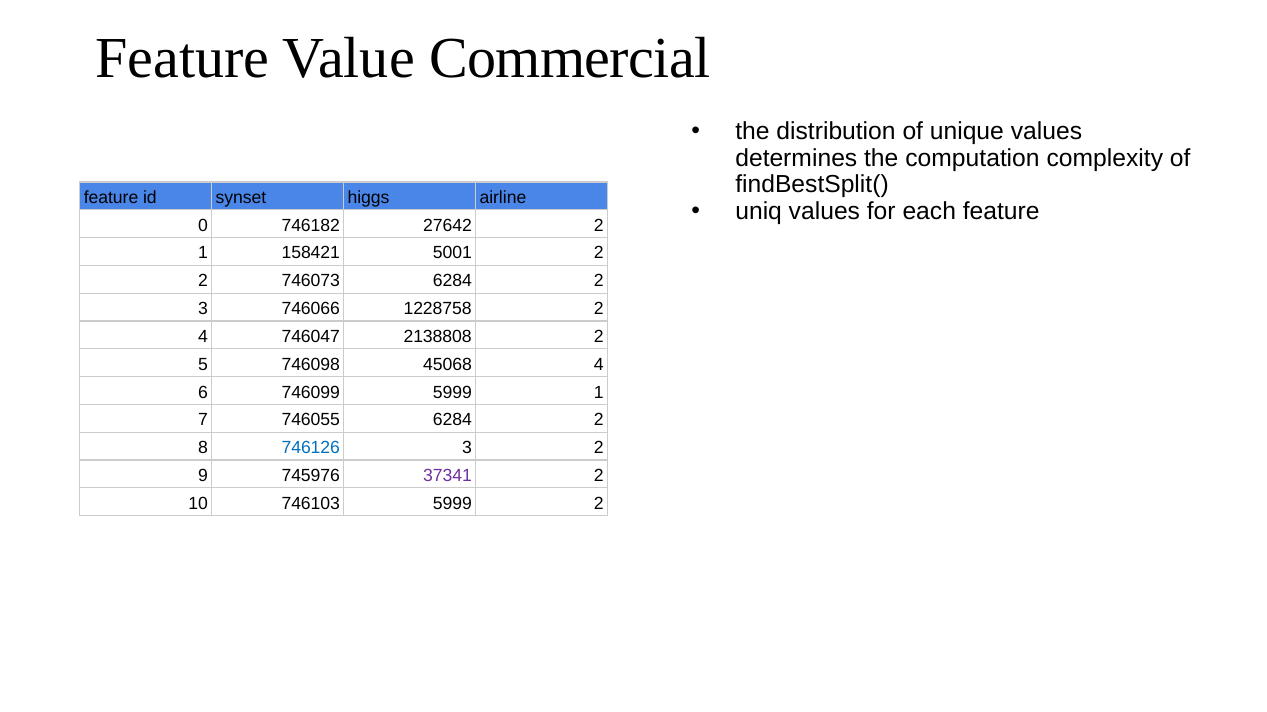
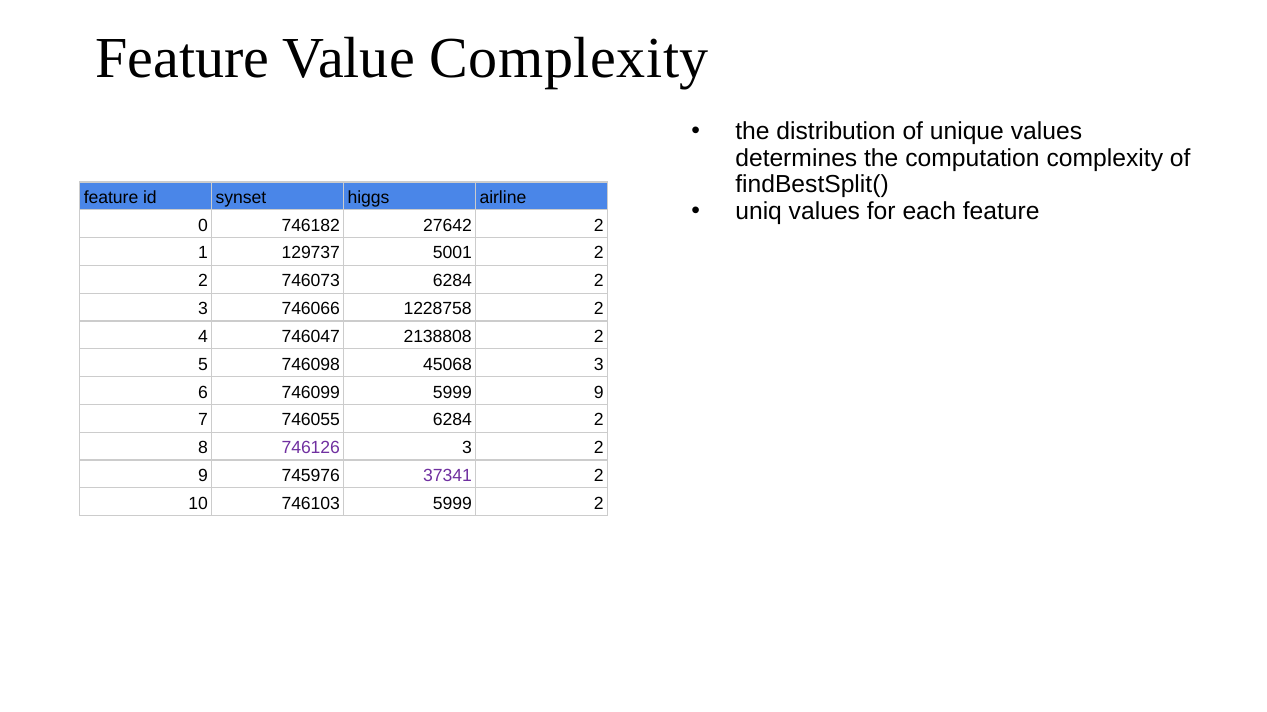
Value Commercial: Commercial -> Complexity
158421: 158421 -> 129737
45068 4: 4 -> 3
5999 1: 1 -> 9
746126 colour: blue -> purple
